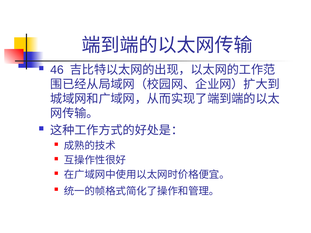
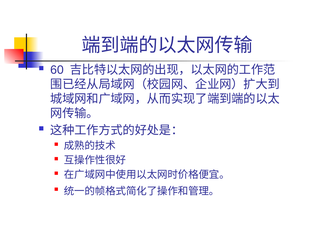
46: 46 -> 60
